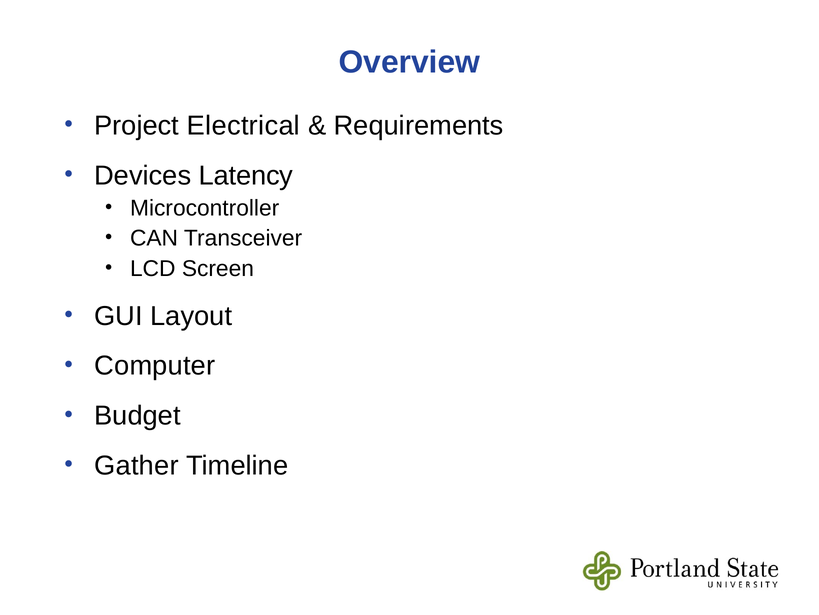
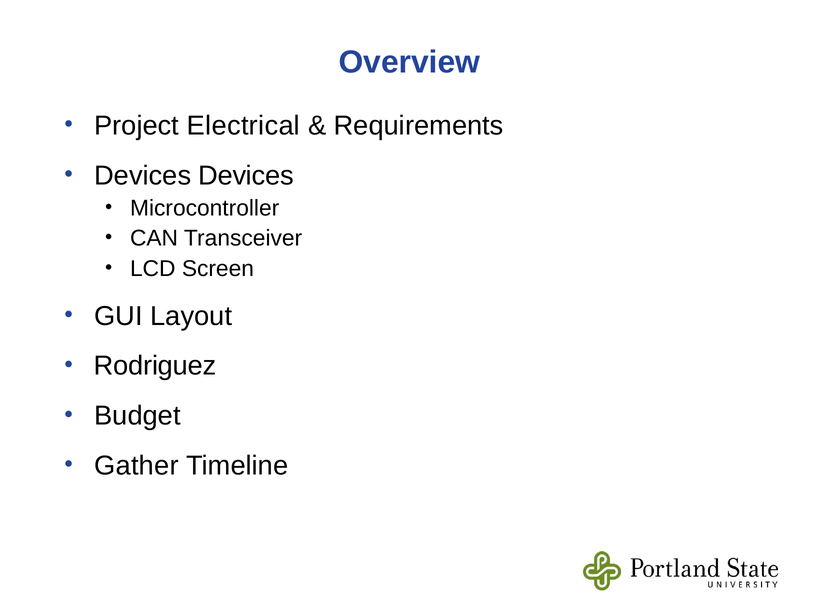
Devices Latency: Latency -> Devices
Computer: Computer -> Rodriguez
